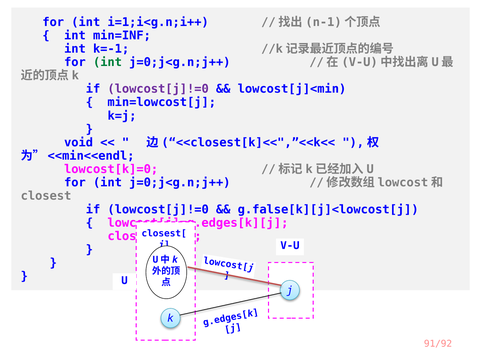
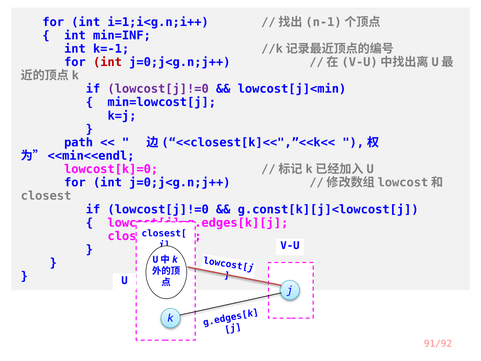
int at (107, 62) colour: green -> red
void: void -> path
g.false[k][j]<lowcost[j: g.false[k][j]<lowcost[j -> g.const[k][j]<lowcost[j
